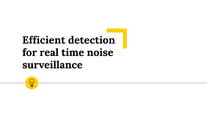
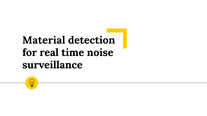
Efficient: Efficient -> Material
